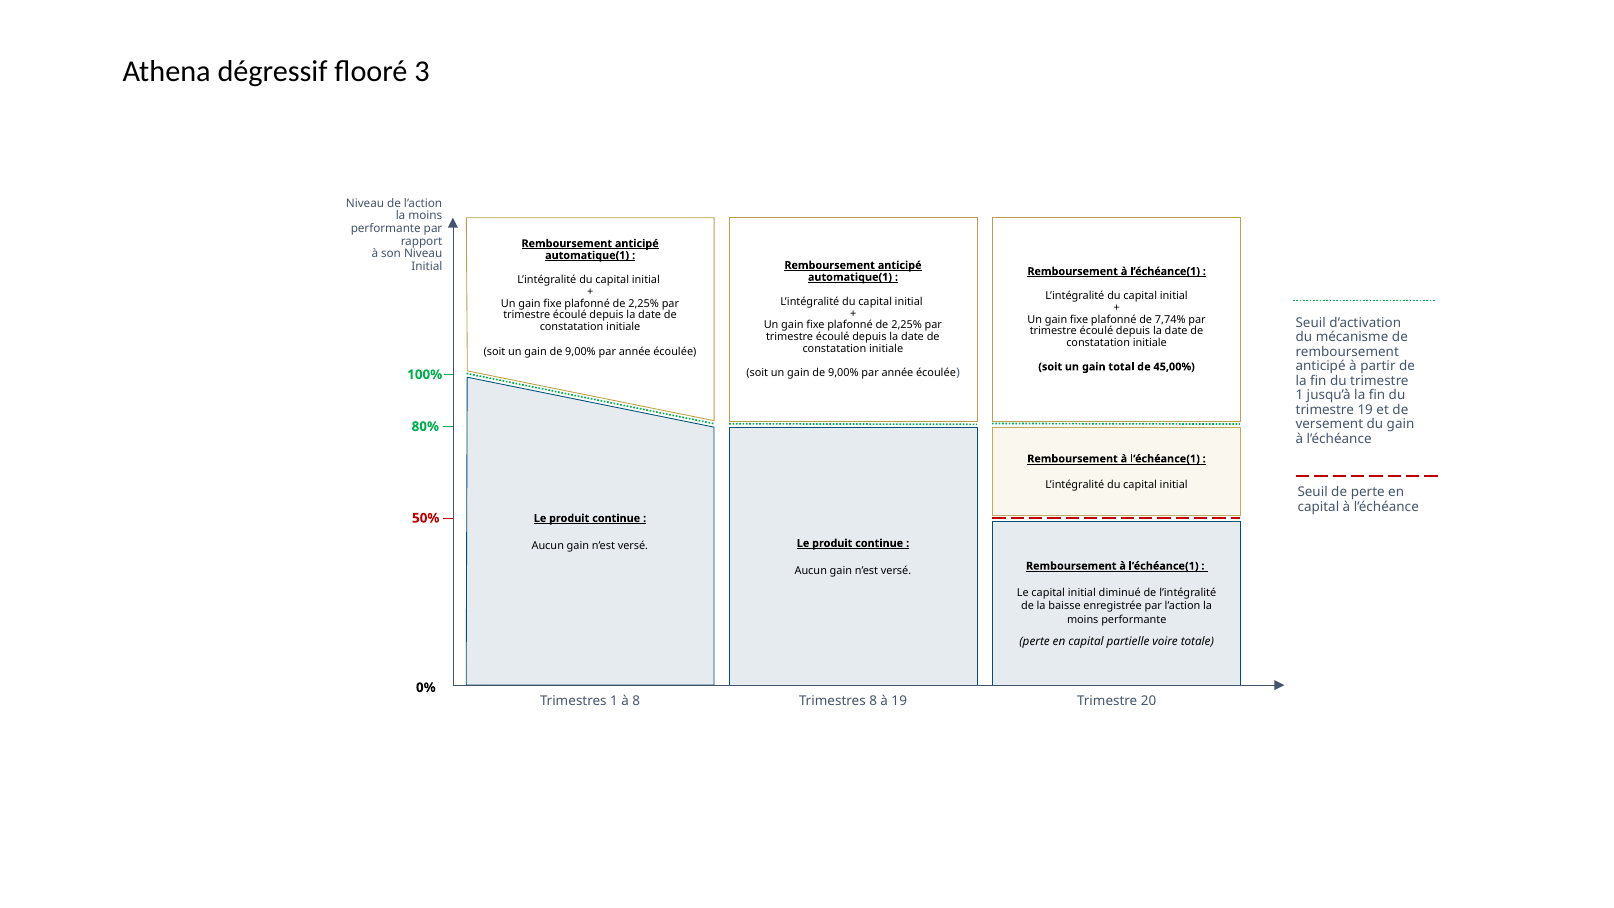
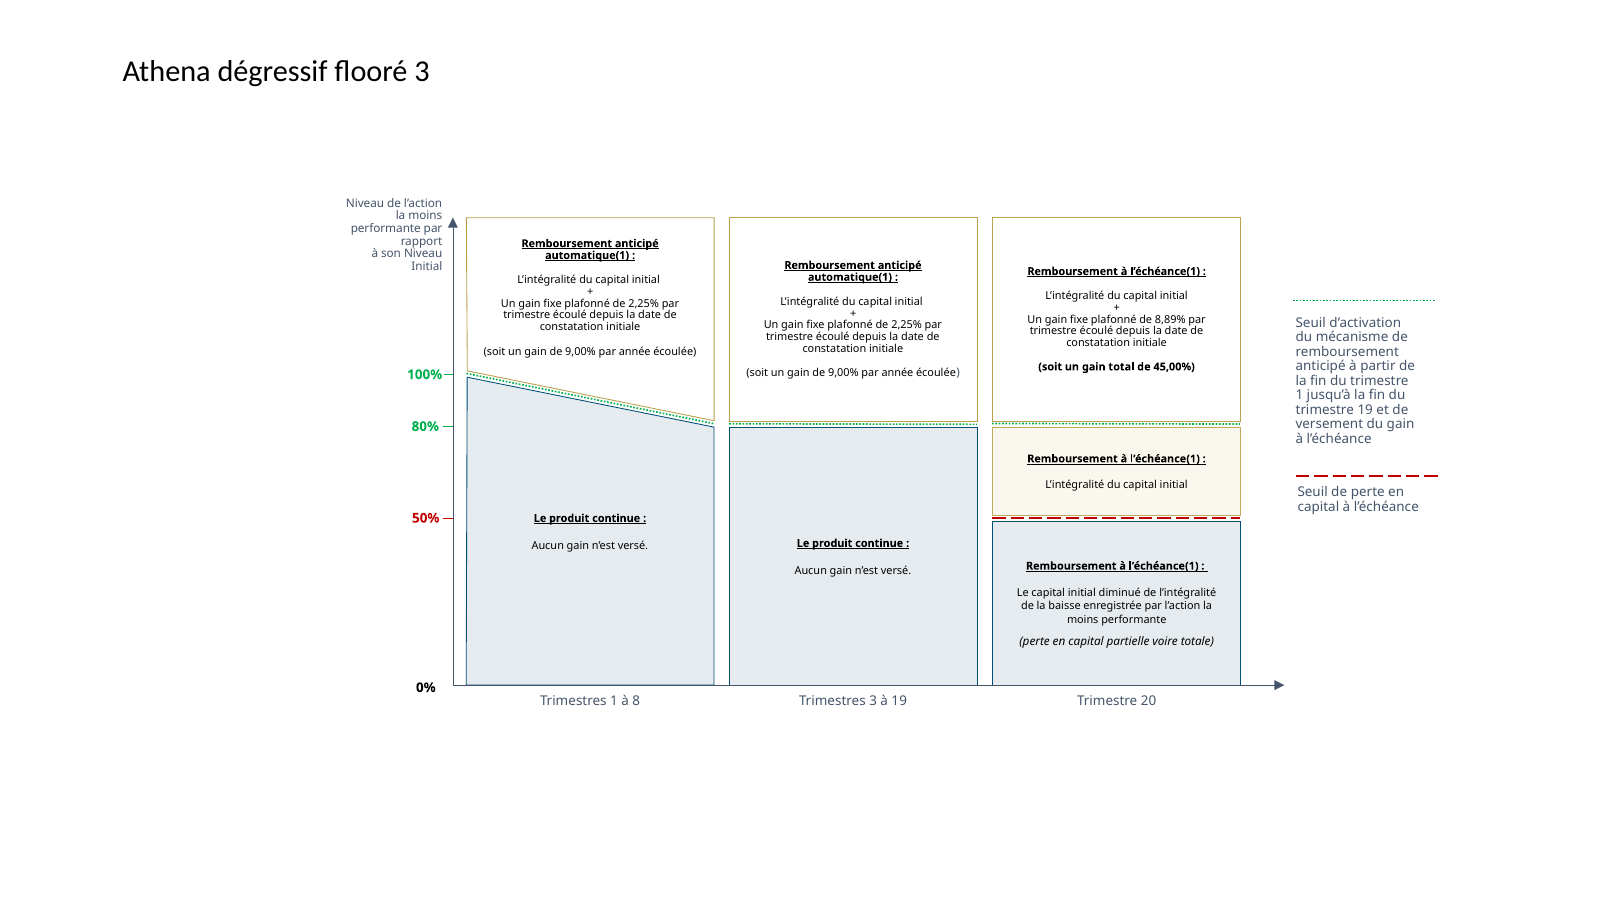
7,74%: 7,74% -> 8,89%
Trimestres 8: 8 -> 3
